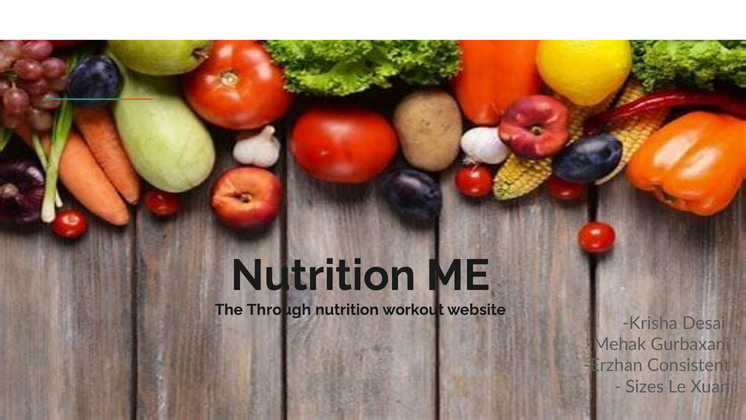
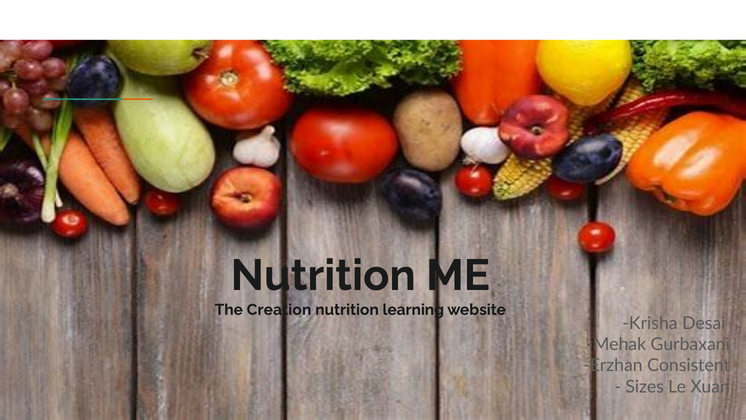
Through: Through -> Creation
workout: workout -> learning
